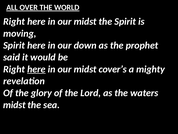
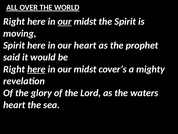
our at (65, 21) underline: none -> present
our down: down -> heart
midst at (14, 105): midst -> heart
